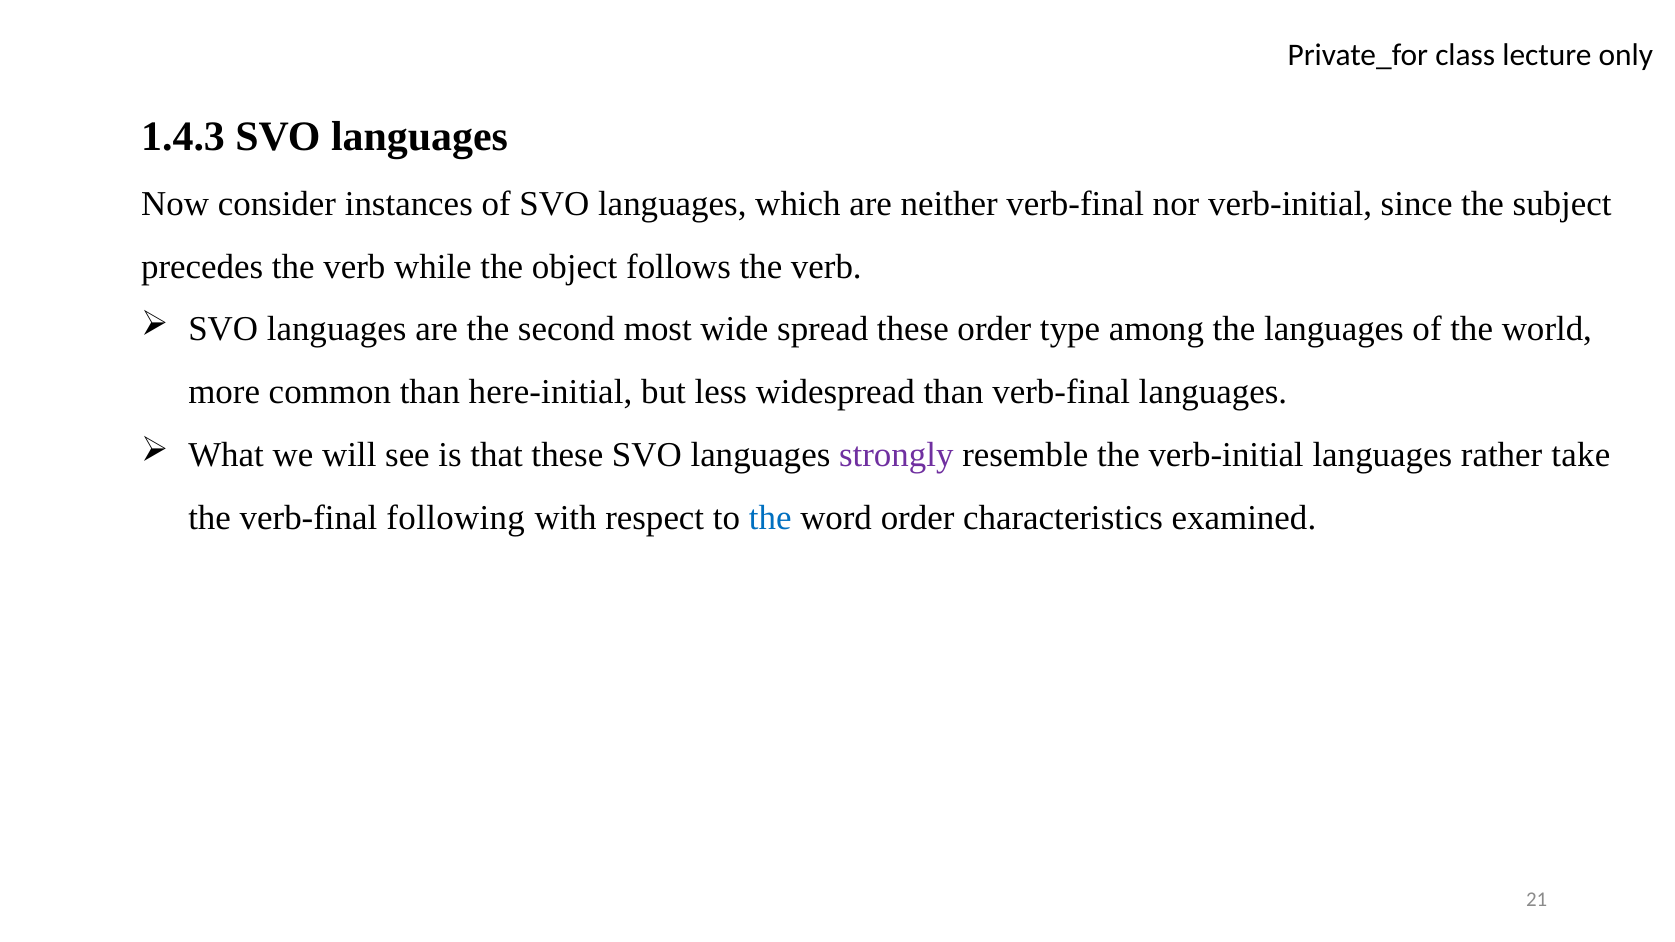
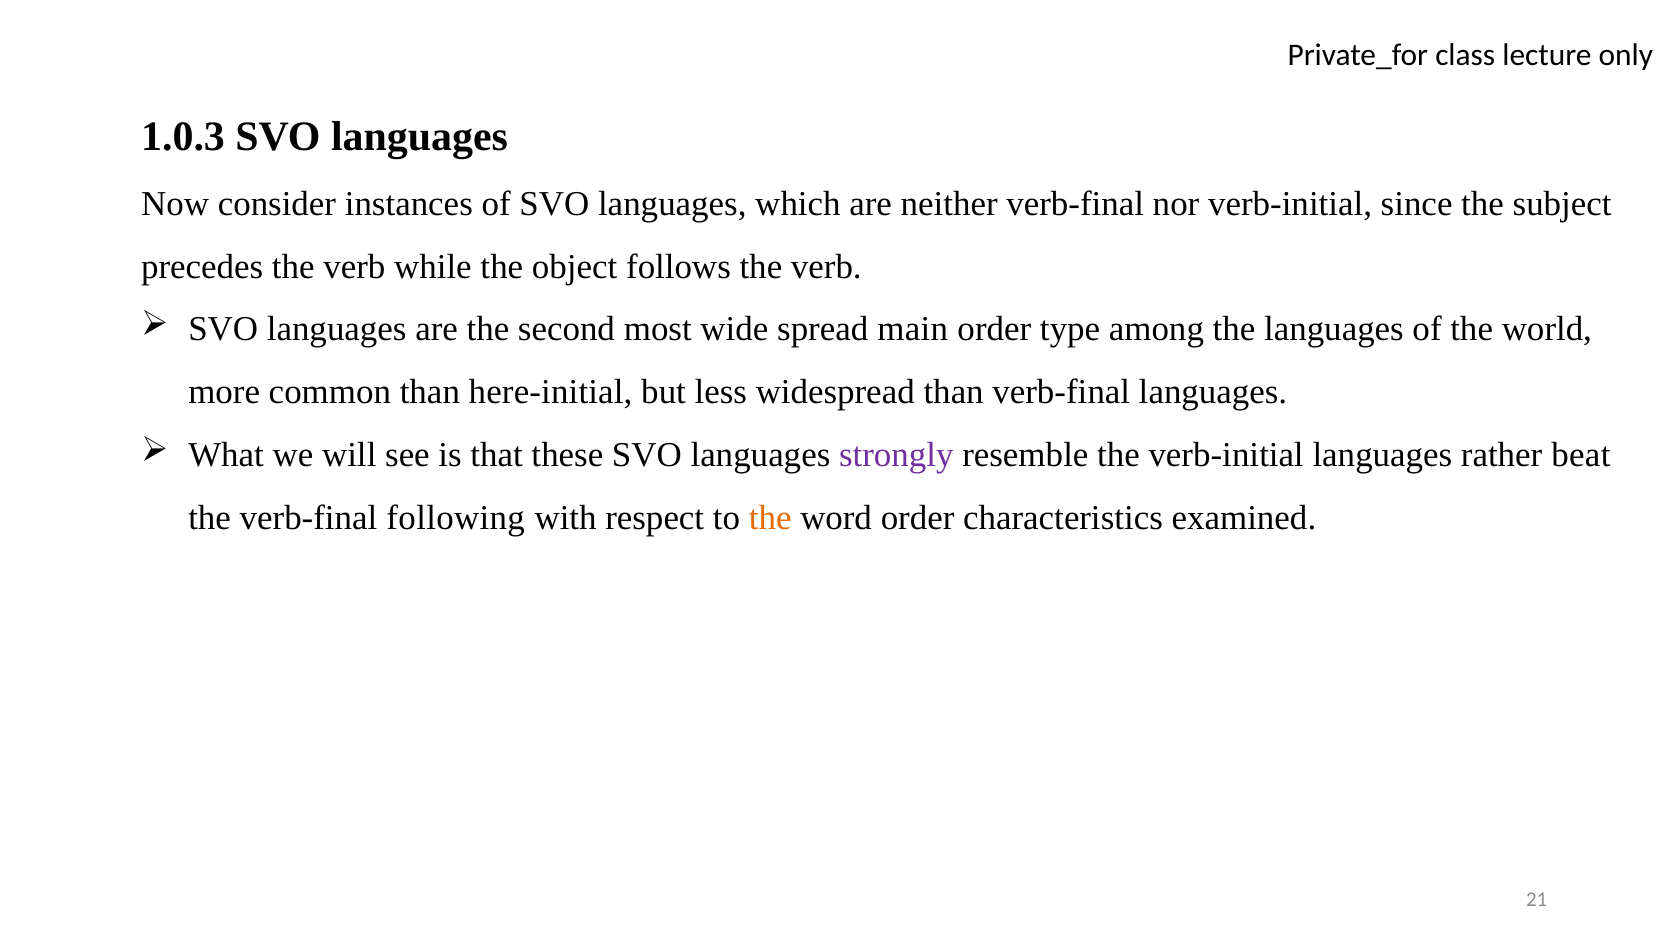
1.4.3: 1.4.3 -> 1.0.3
spread these: these -> main
take: take -> beat
the at (770, 518) colour: blue -> orange
